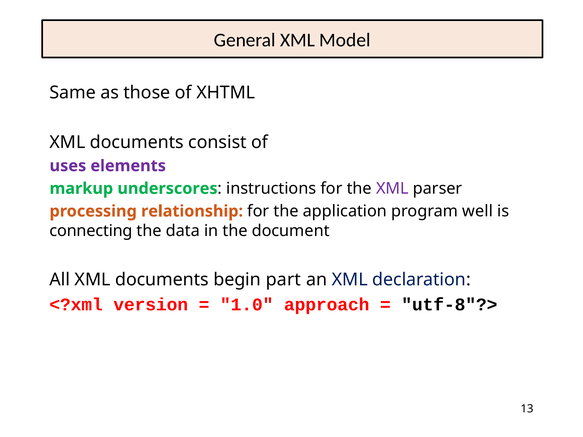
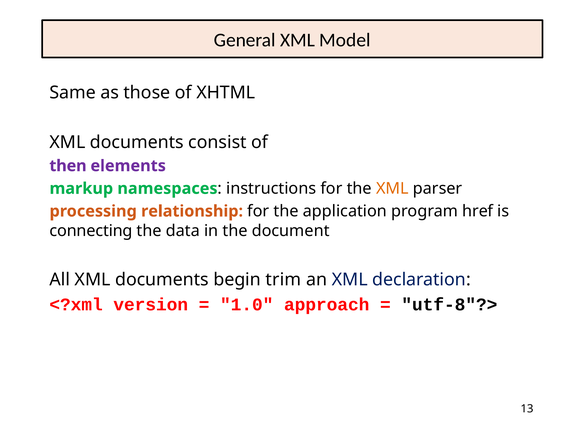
uses: uses -> then
underscores: underscores -> namespaces
XML at (392, 189) colour: purple -> orange
well: well -> href
part: part -> trim
